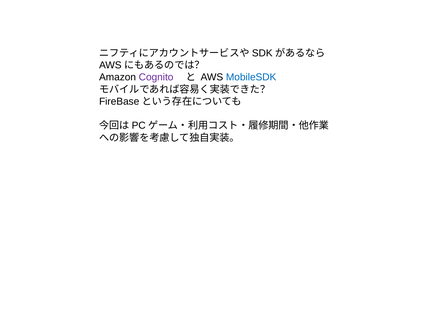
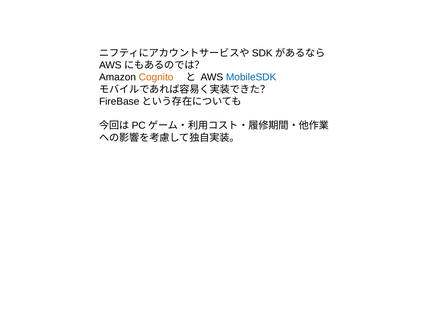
Cognito colour: purple -> orange
